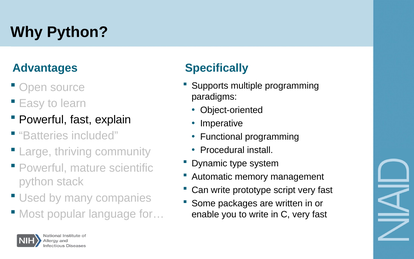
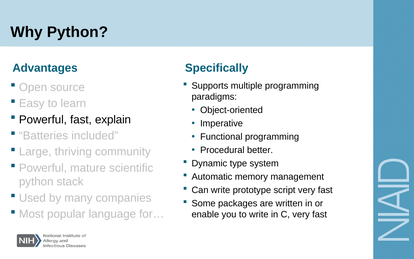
install: install -> better
